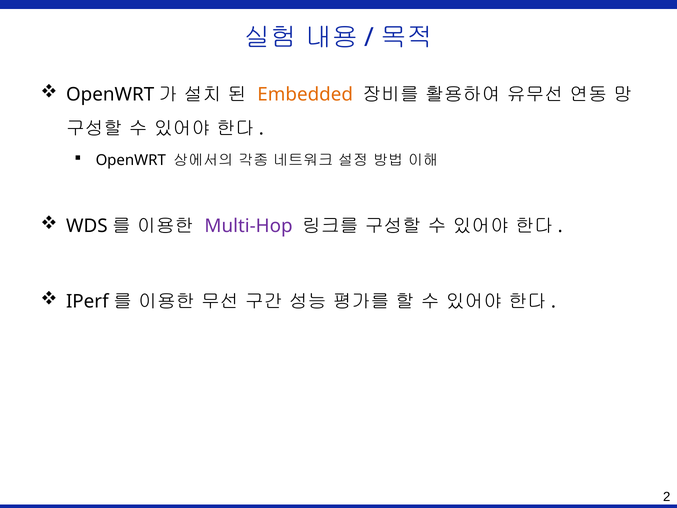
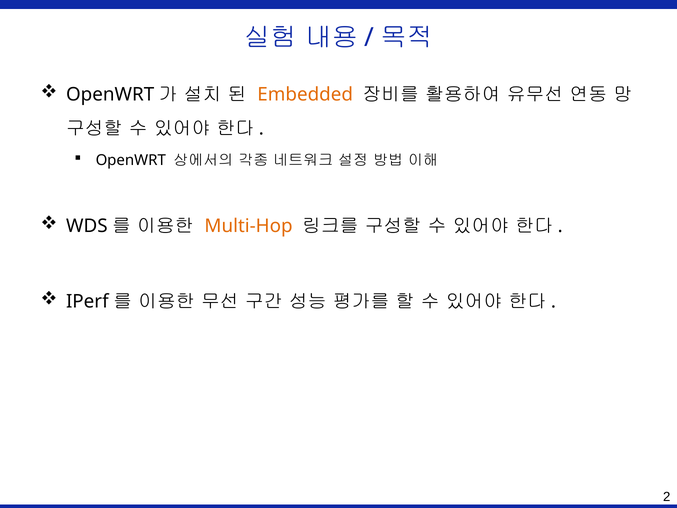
Multi-Hop colour: purple -> orange
